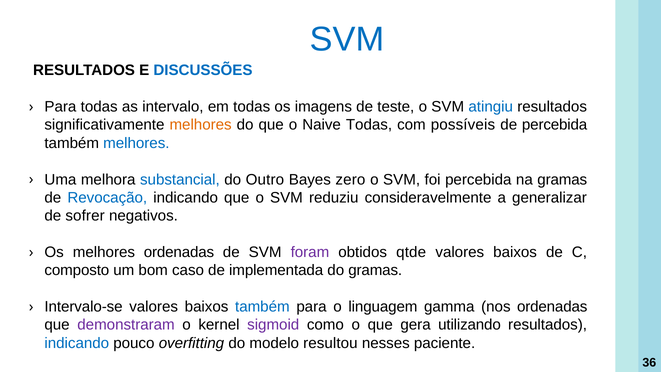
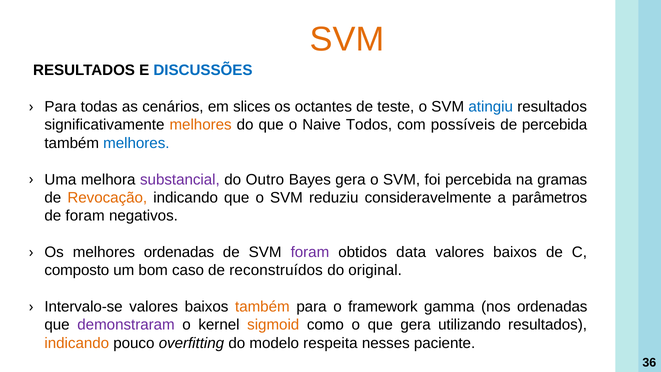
SVM at (347, 39) colour: blue -> orange
intervalo: intervalo -> cenários
em todas: todas -> slices
imagens: imagens -> octantes
Naive Todas: Todas -> Todos
substancial colour: blue -> purple
Bayes zero: zero -> gera
Revocação colour: blue -> orange
generalizar: generalizar -> parâmetros
de sofrer: sofrer -> foram
qtde: qtde -> data
implementada: implementada -> reconstruídos
do gramas: gramas -> original
também at (262, 307) colour: blue -> orange
linguagem: linguagem -> framework
sigmoid colour: purple -> orange
indicando at (77, 343) colour: blue -> orange
resultou: resultou -> respeita
